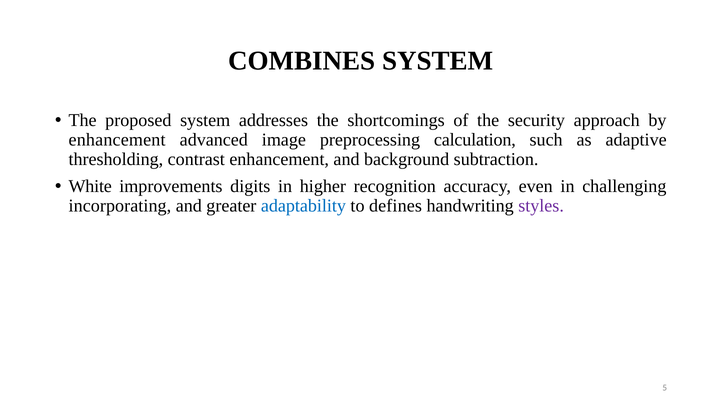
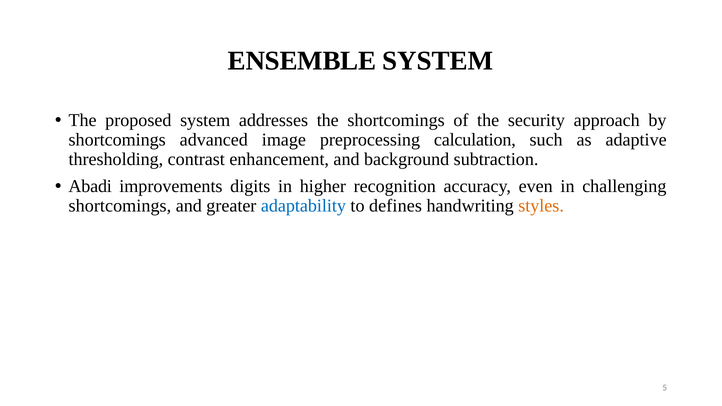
COMBINES: COMBINES -> ENSEMBLE
enhancement at (117, 140): enhancement -> shortcomings
White: White -> Abadi
incorporating at (120, 206): incorporating -> shortcomings
styles colour: purple -> orange
